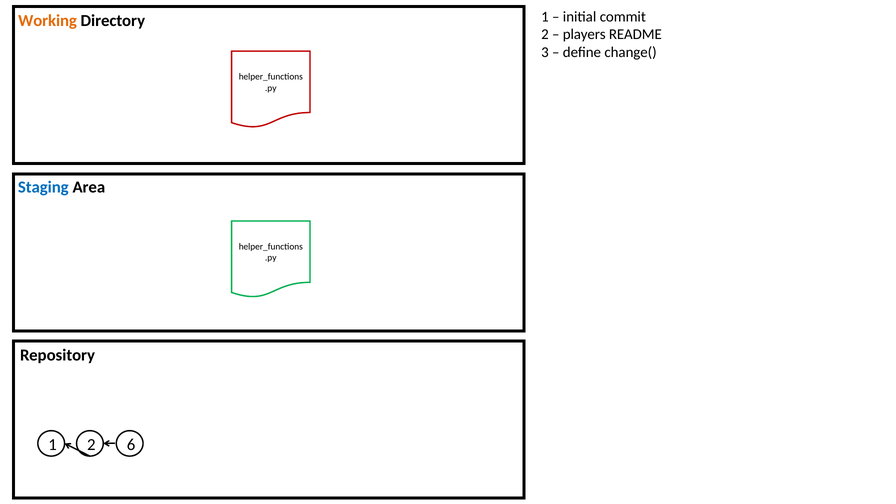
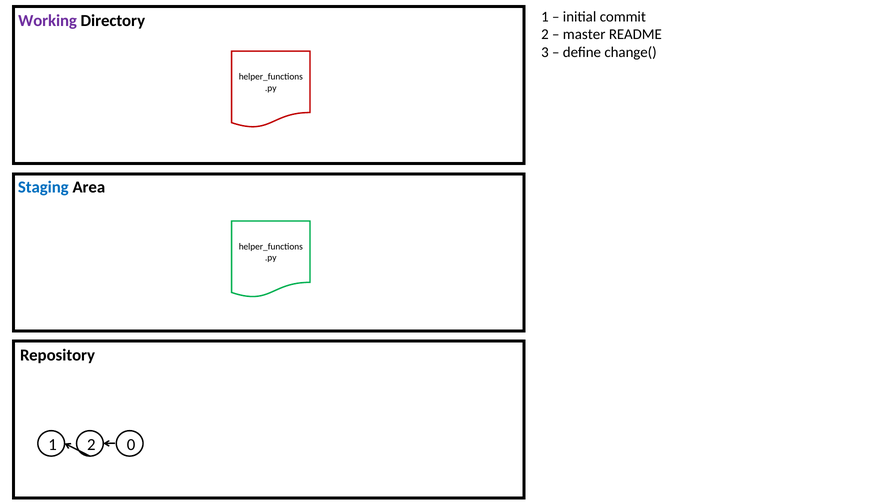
Working colour: orange -> purple
players: players -> master
6: 6 -> 0
